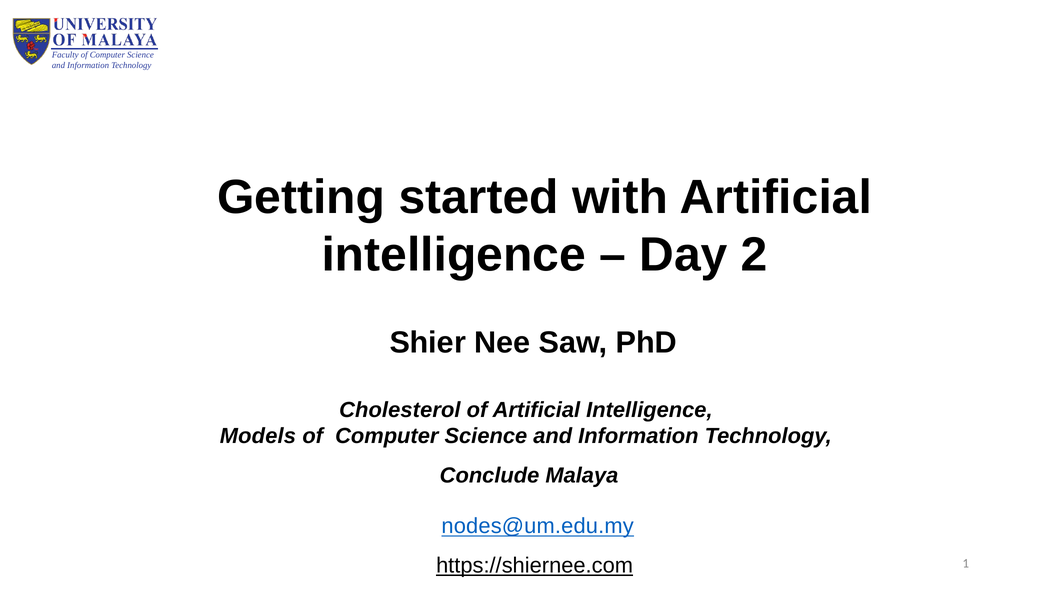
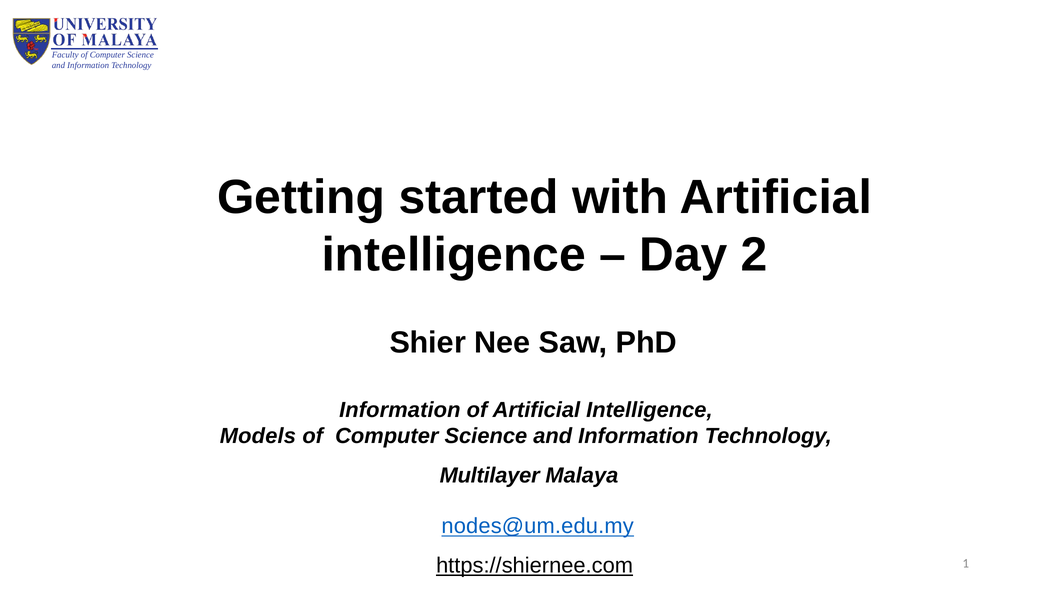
Cholesterol at (400, 410): Cholesterol -> Information
Conclude: Conclude -> Multilayer
